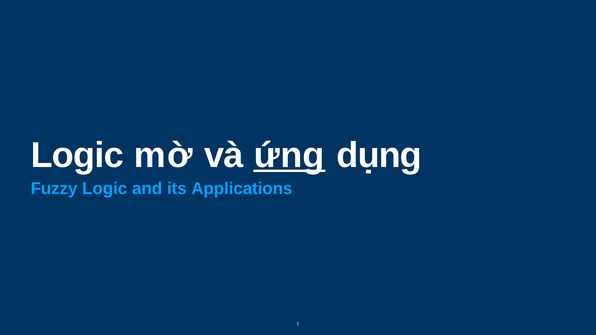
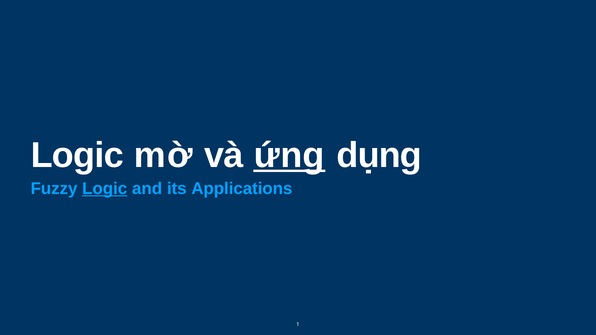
Logic at (105, 189) underline: none -> present
